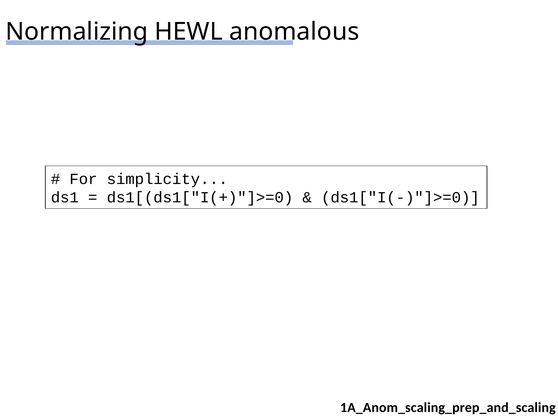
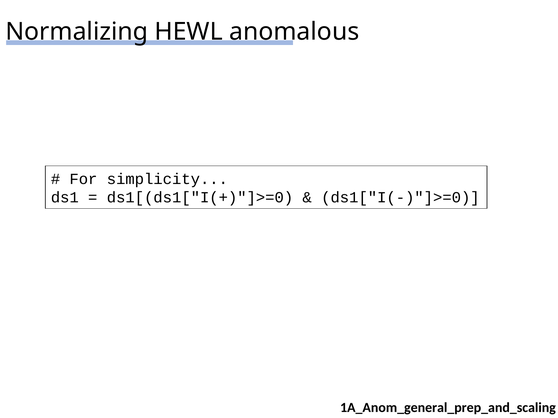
1A_Anom_scaling_prep_and_scaling: 1A_Anom_scaling_prep_and_scaling -> 1A_Anom_general_prep_and_scaling
